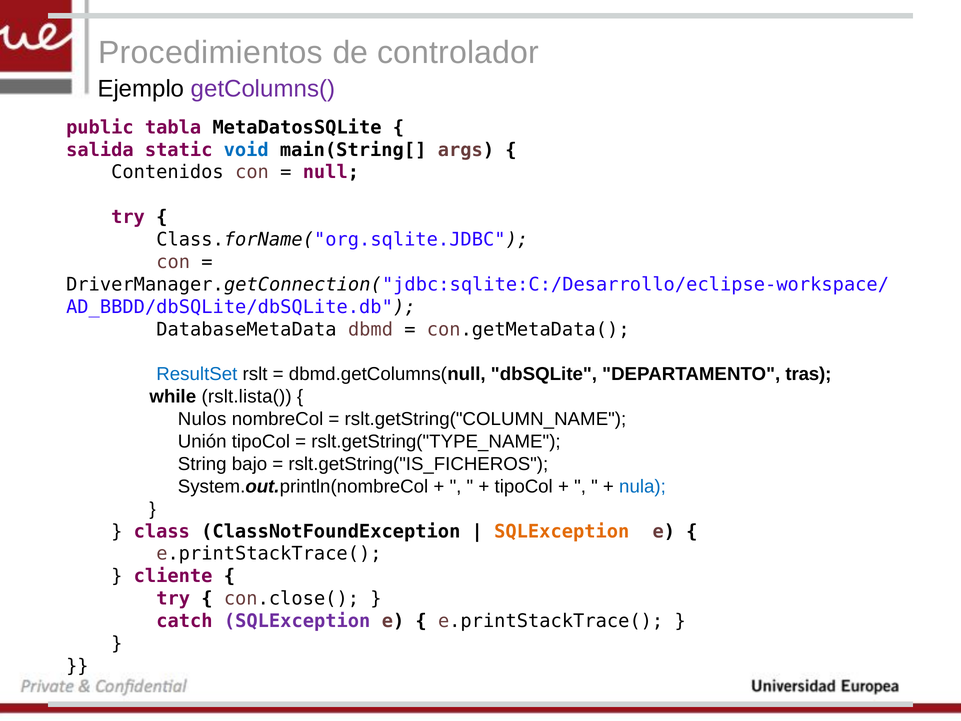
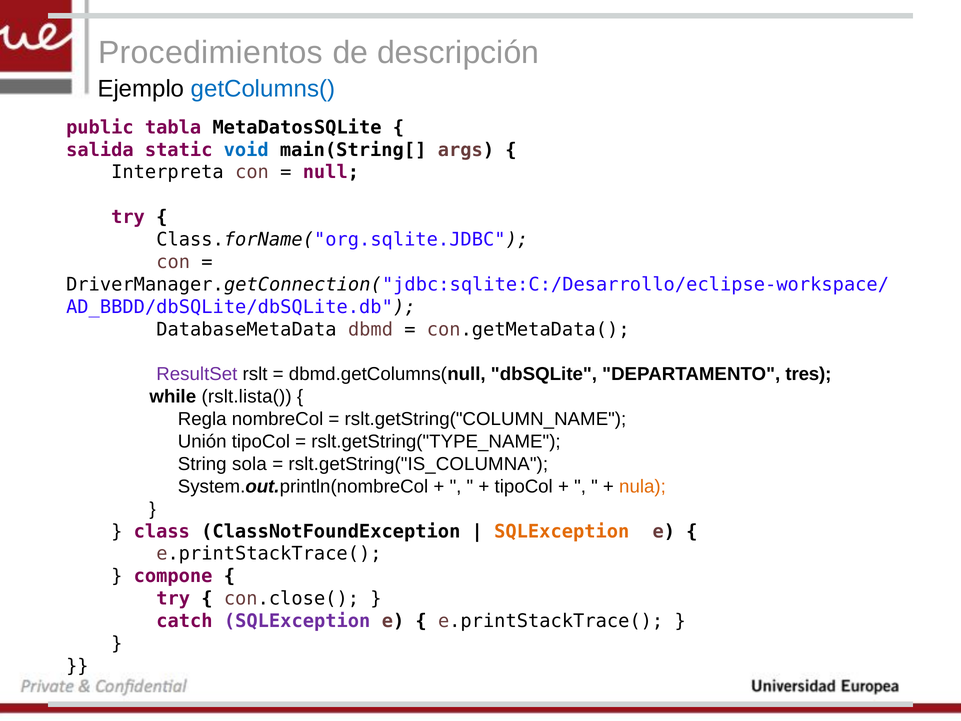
controlador: controlador -> descripción
getColumns( colour: purple -> blue
Contenidos: Contenidos -> Interpreta
ResultSet colour: blue -> purple
tras: tras -> tres
Nulos: Nulos -> Regla
bajo: bajo -> sola
rslt.getString("IS_FICHEROS: rslt.getString("IS_FICHEROS -> rslt.getString("IS_COLUMNA
nula colour: blue -> orange
cliente: cliente -> compone
